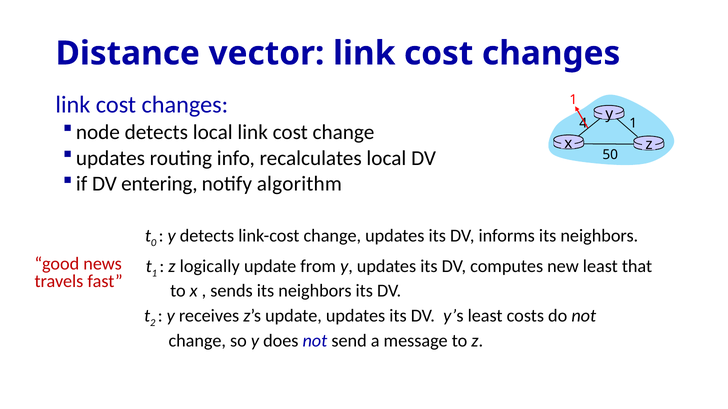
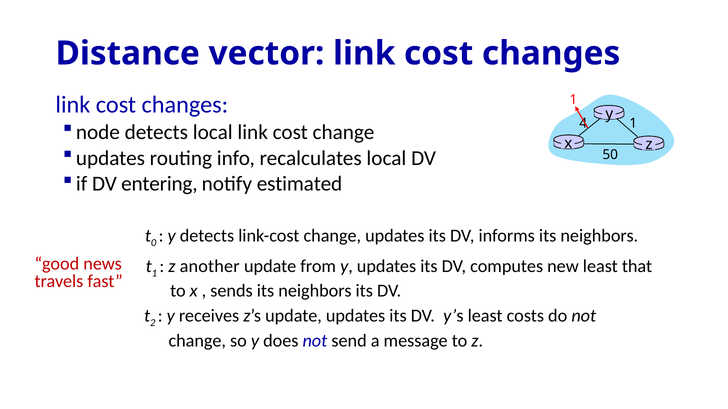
algorithm: algorithm -> estimated
logically: logically -> another
